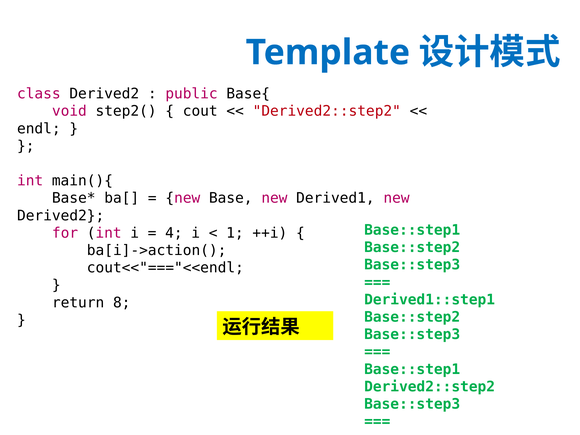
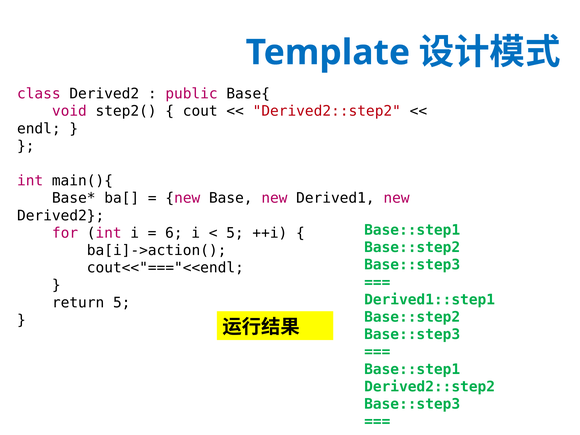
4: 4 -> 6
1 at (235, 233): 1 -> 5
return 8: 8 -> 5
